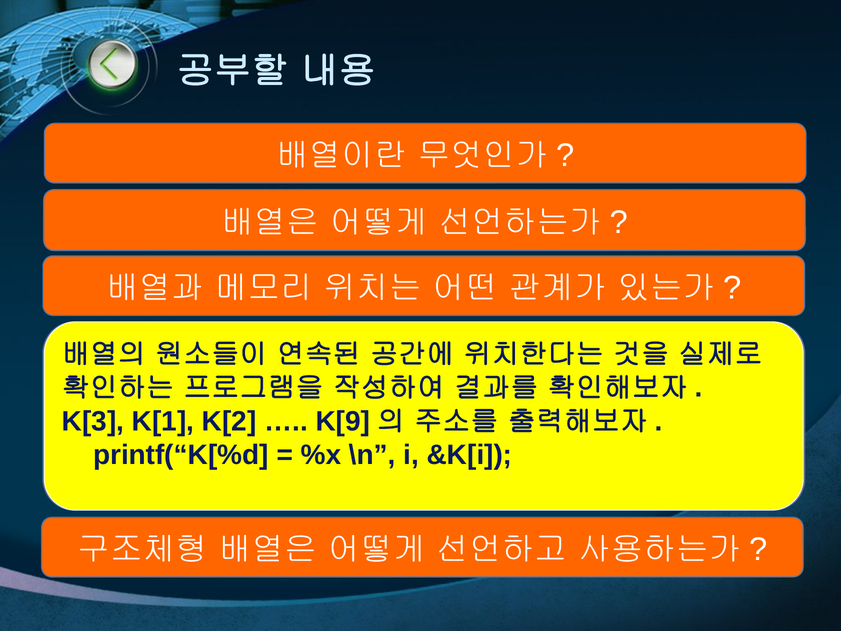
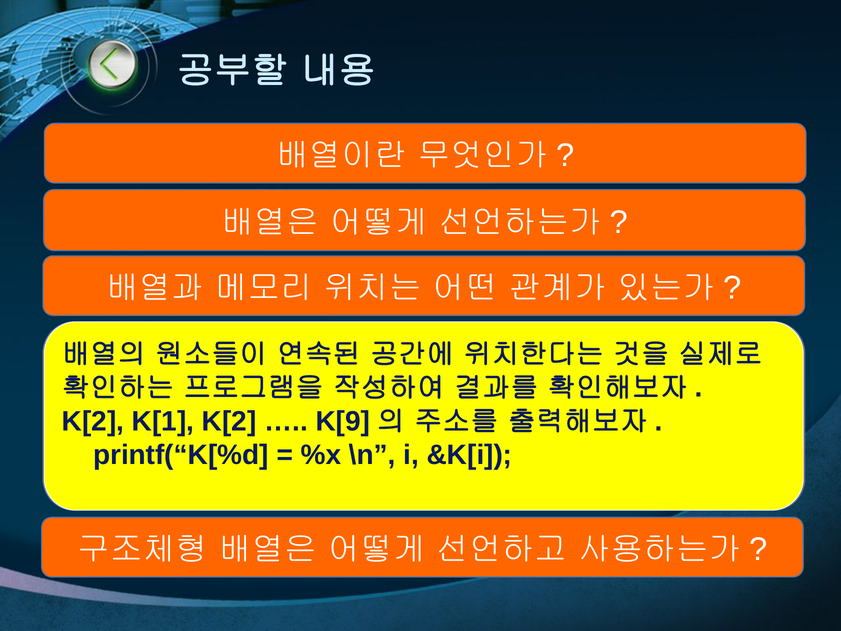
K[3 at (93, 421): K[3 -> K[2
